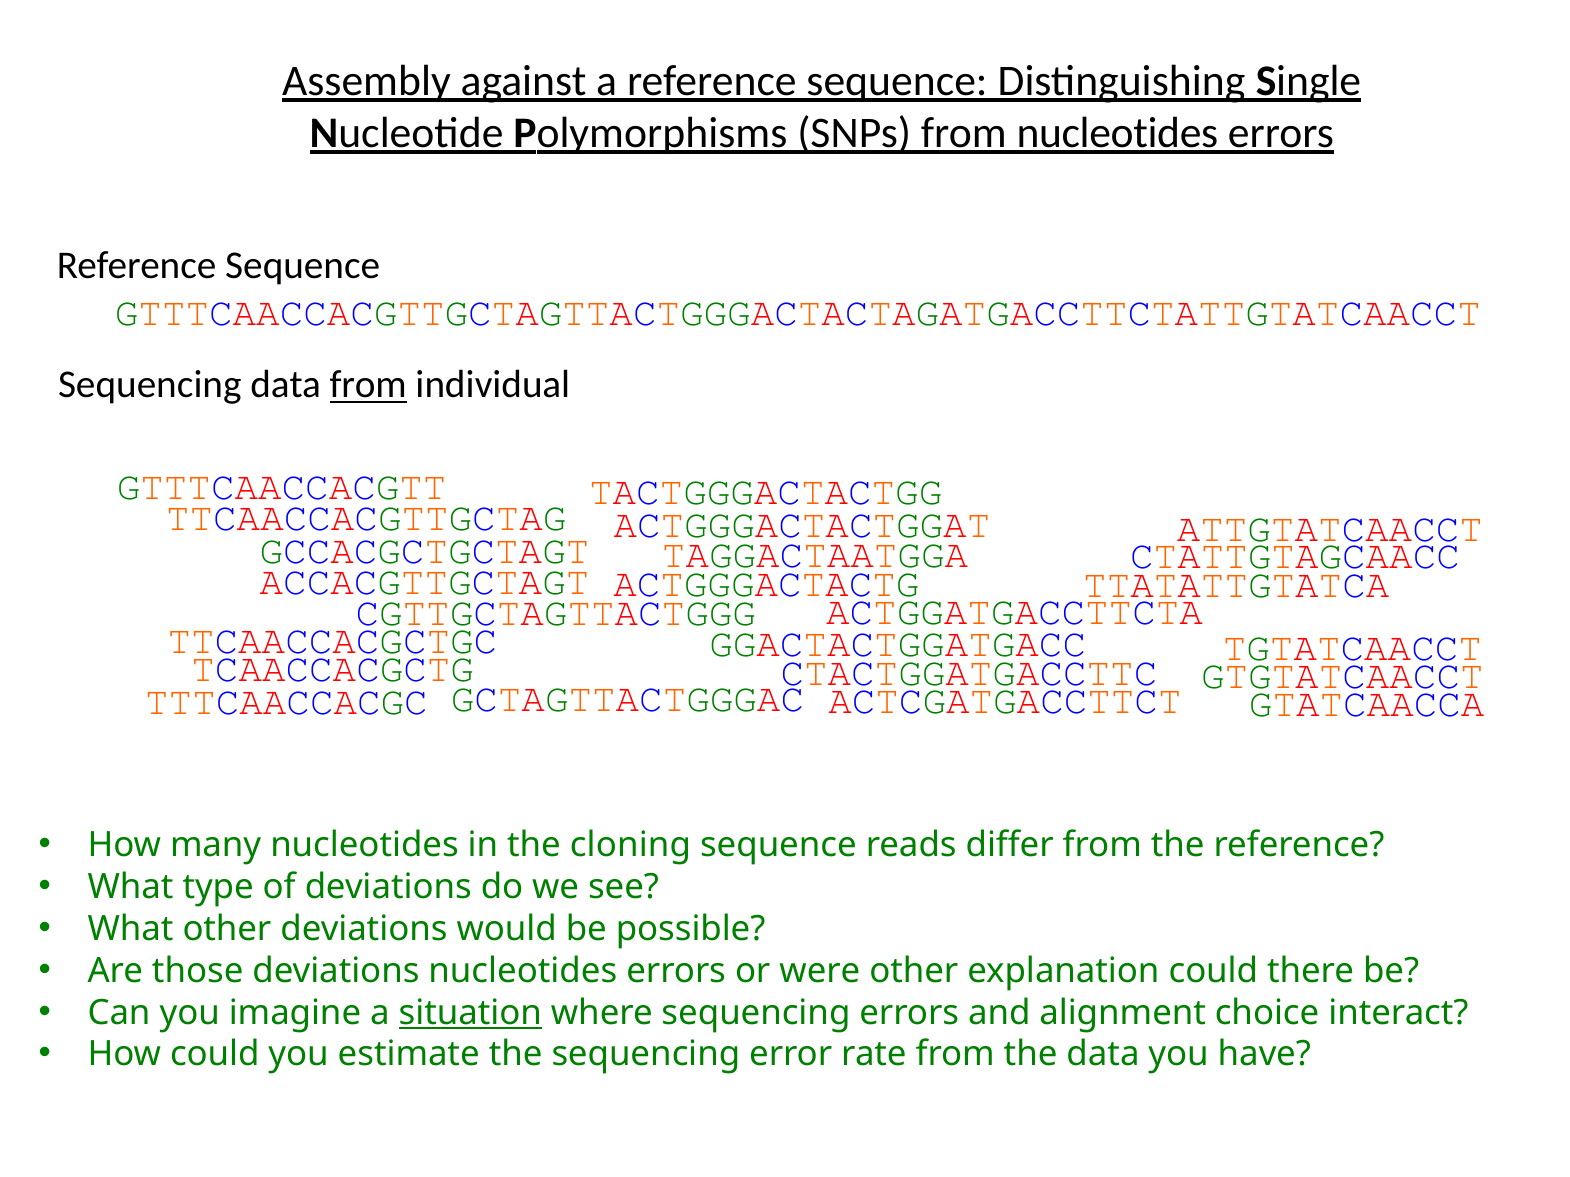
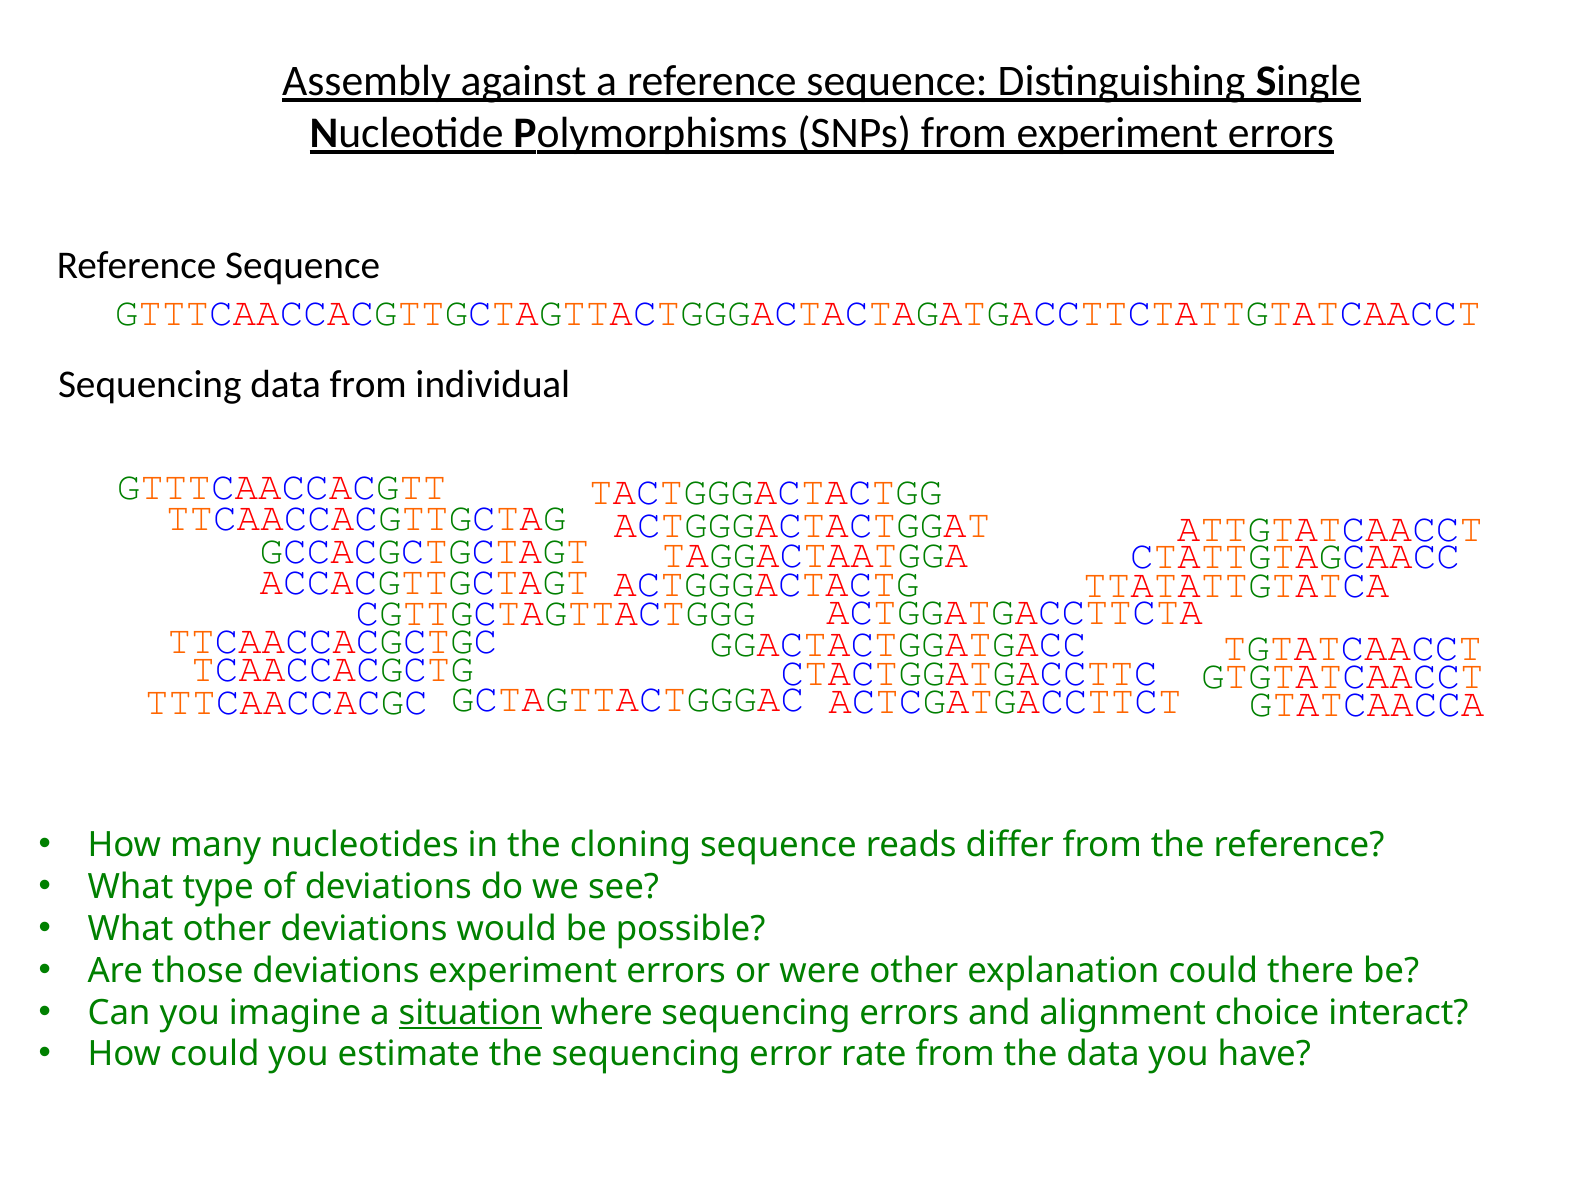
from nucleotides: nucleotides -> experiment
from at (368, 385) underline: present -> none
deviations nucleotides: nucleotides -> experiment
